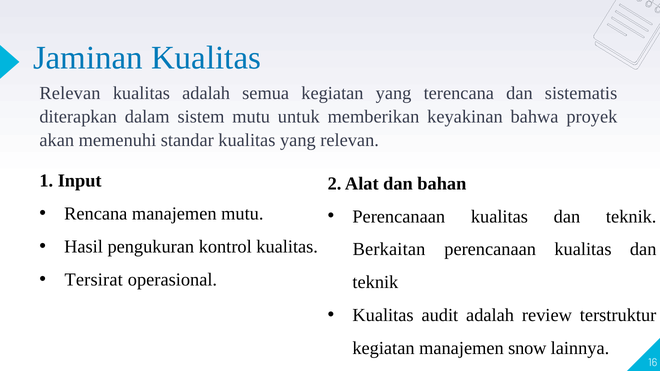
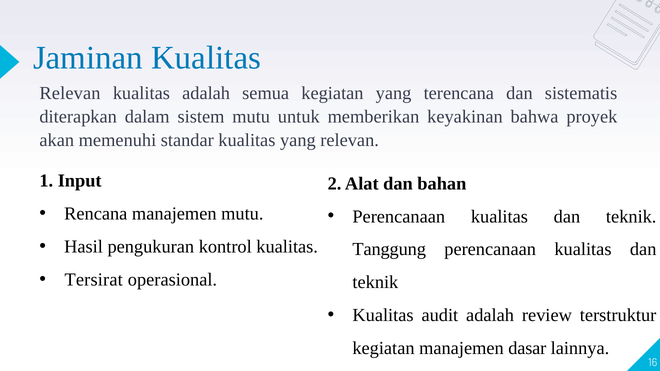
Berkaitan: Berkaitan -> Tanggung
snow: snow -> dasar
